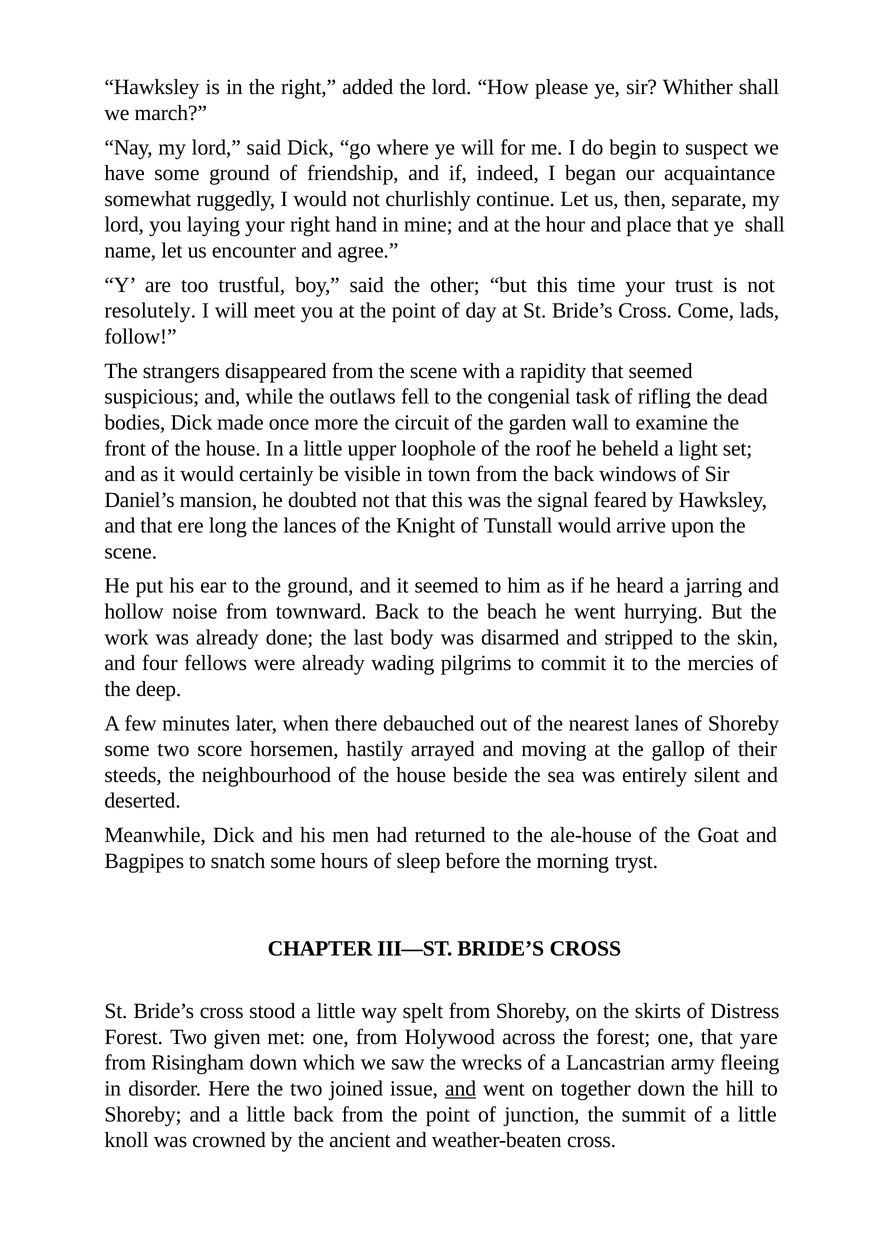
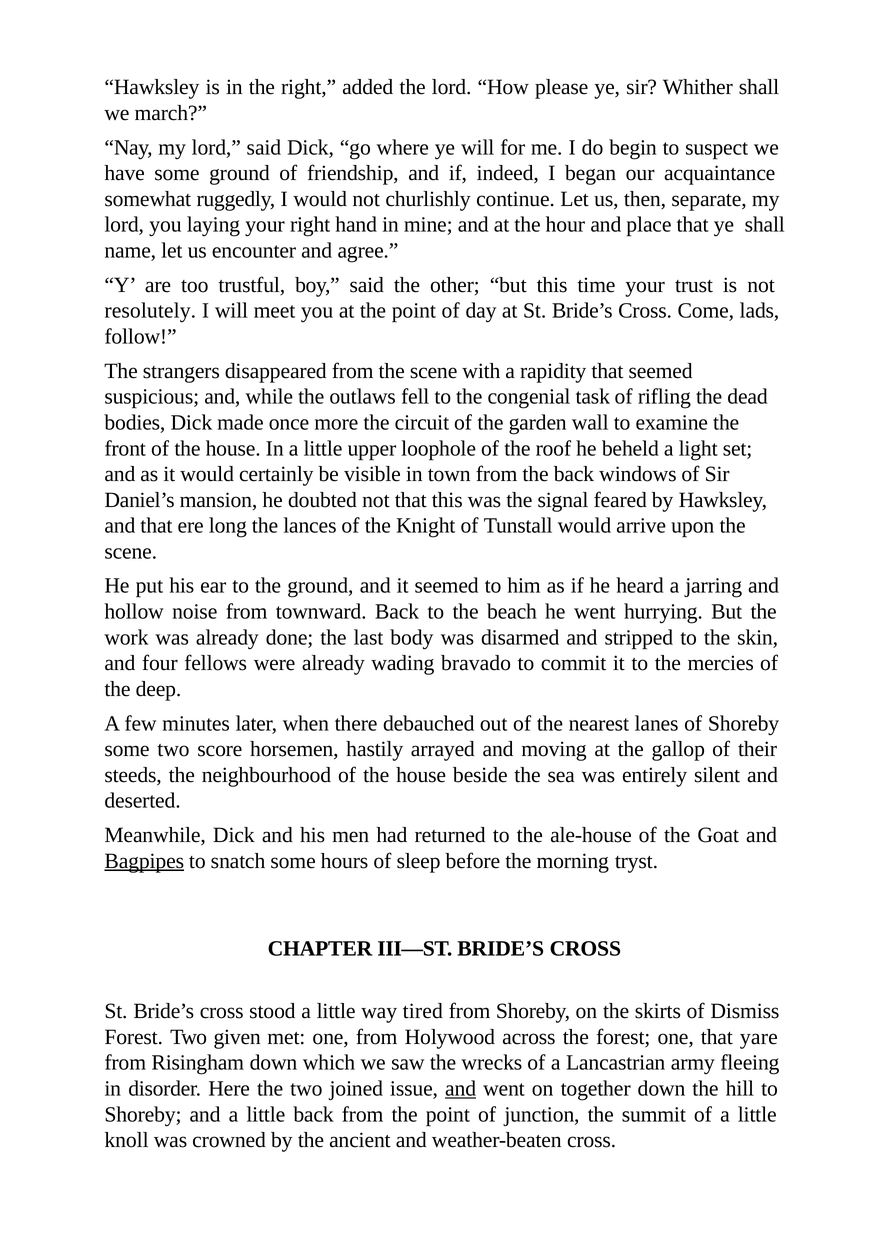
pilgrims: pilgrims -> bravado
Bagpipes underline: none -> present
spelt: spelt -> tired
Distress: Distress -> Dismiss
